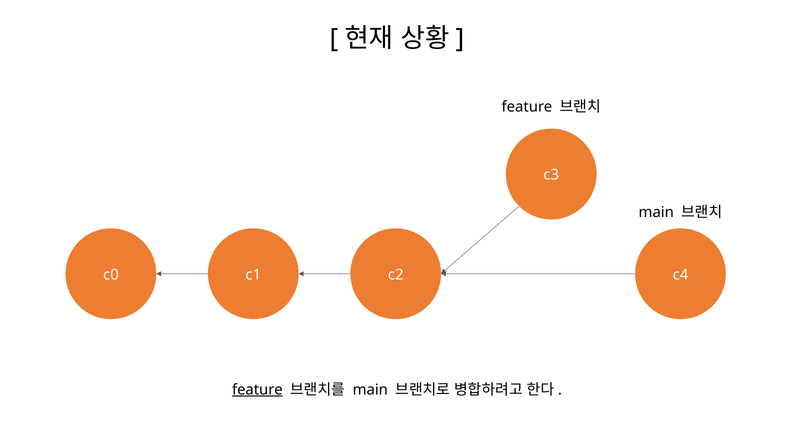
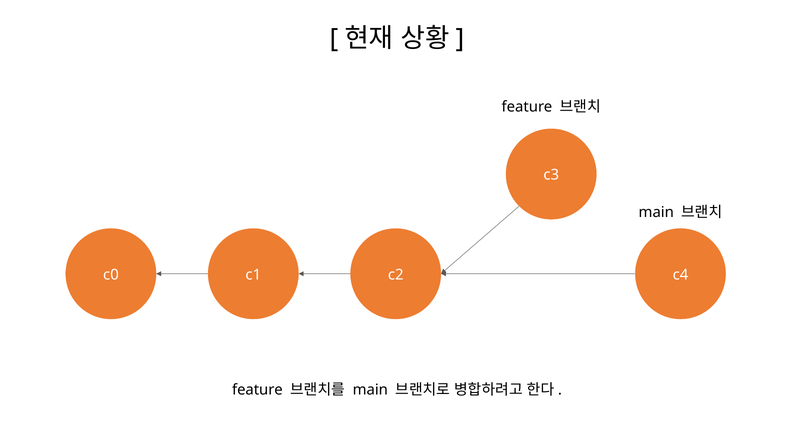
feature at (257, 389) underline: present -> none
